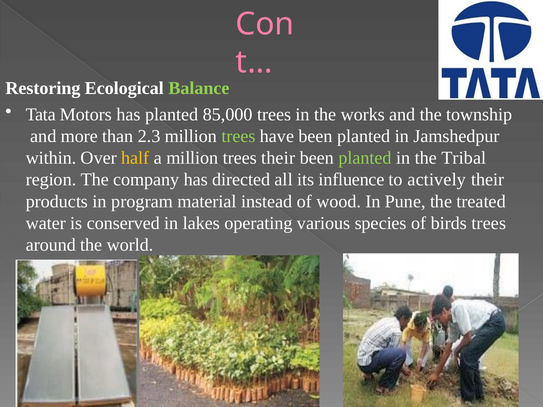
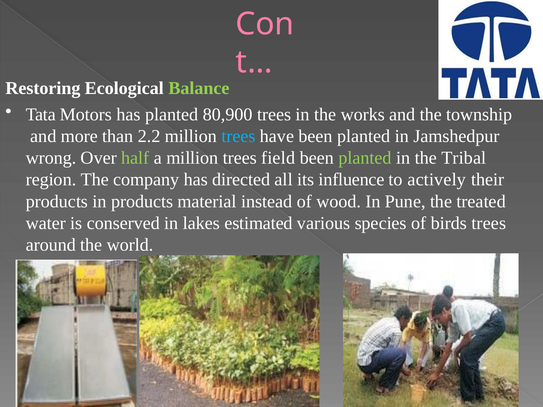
85,000: 85,000 -> 80,900
2.3: 2.3 -> 2.2
trees at (238, 136) colour: light green -> light blue
within: within -> wrong
half colour: yellow -> light green
trees their: their -> field
in program: program -> products
operating: operating -> estimated
